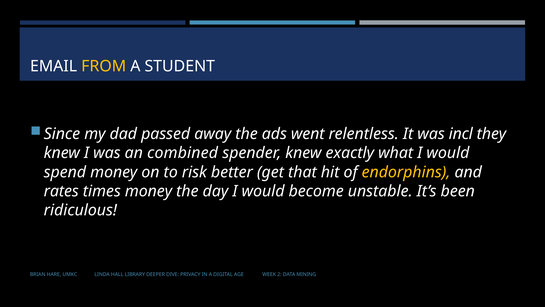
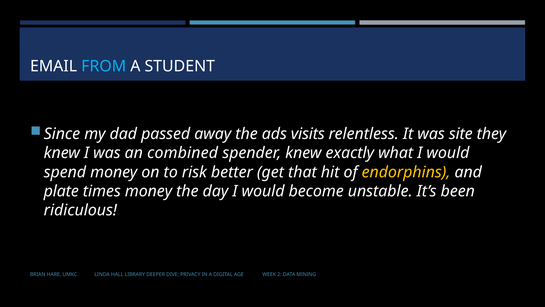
FROM colour: yellow -> light blue
went: went -> visits
incl: incl -> site
rates: rates -> plate
